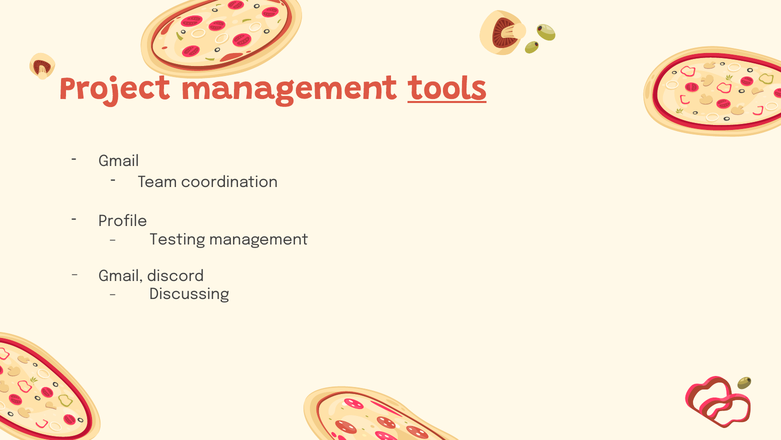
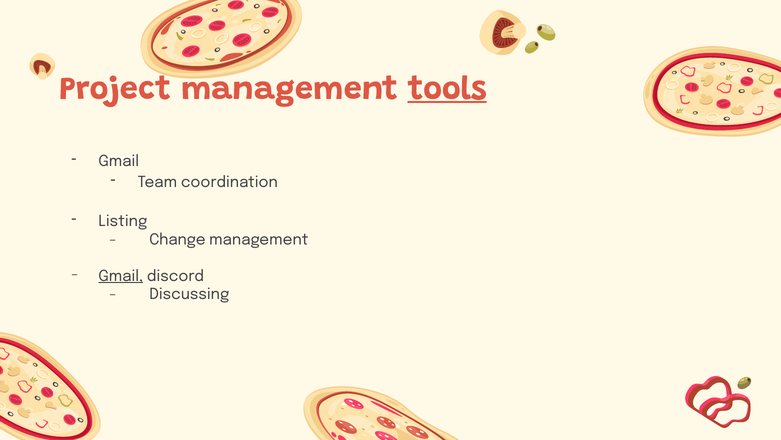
Profile: Profile -> Listing
Testing: Testing -> Change
Gmail at (121, 276) underline: none -> present
